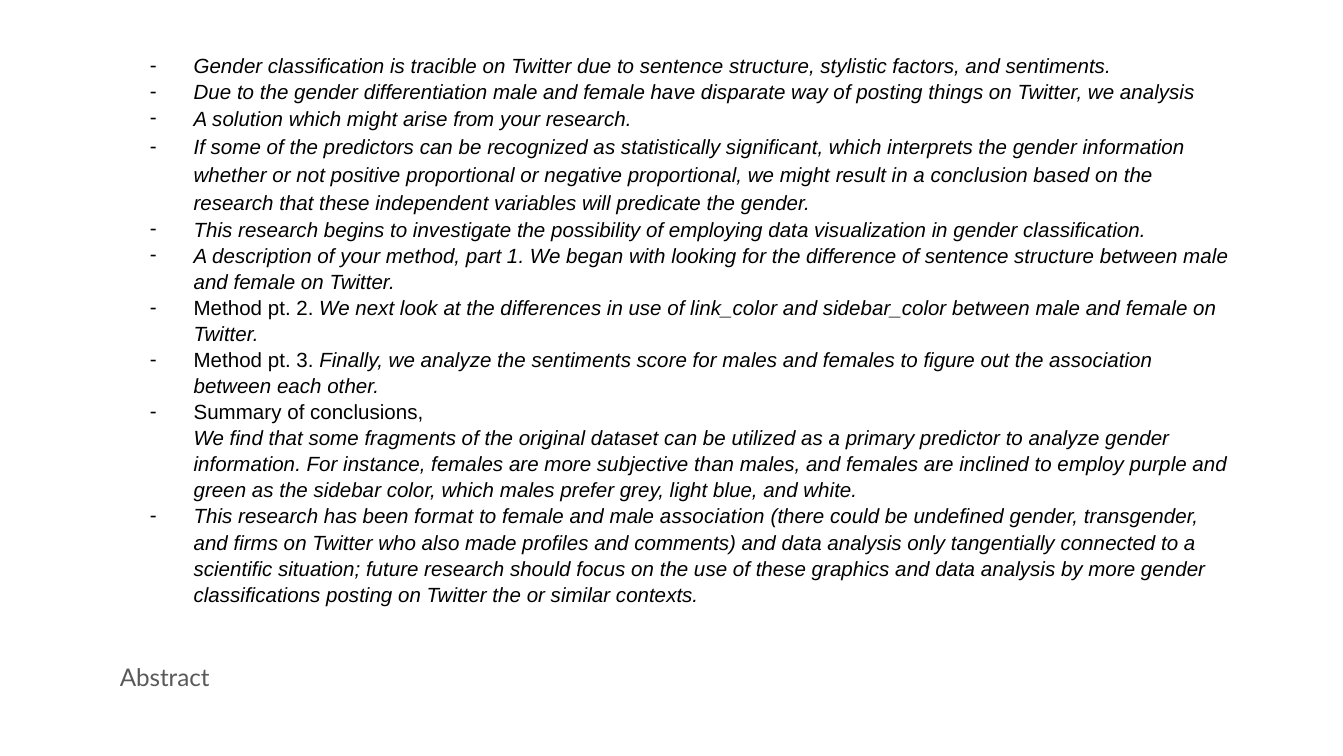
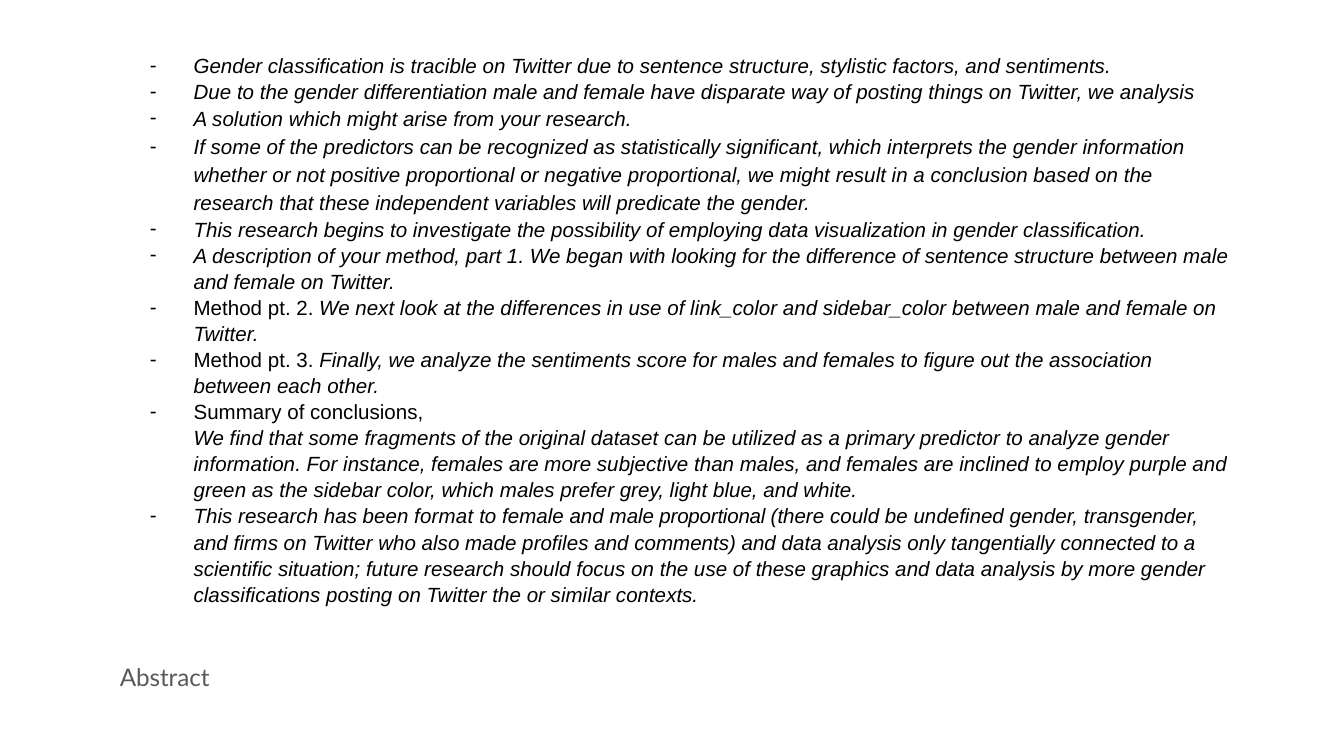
male association: association -> proportional
